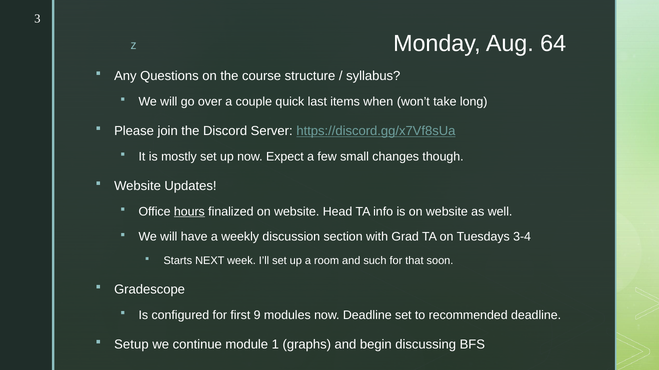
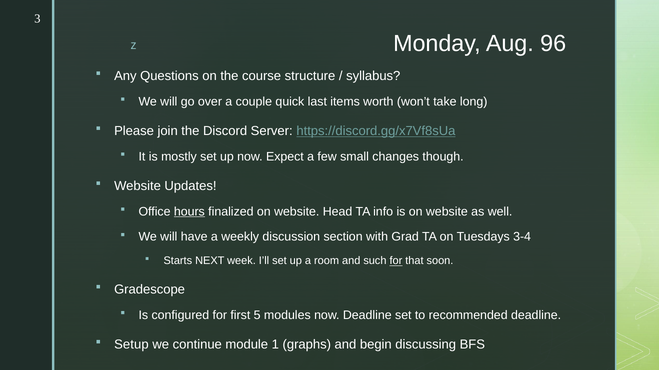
64: 64 -> 96
when: when -> worth
for at (396, 261) underline: none -> present
9: 9 -> 5
